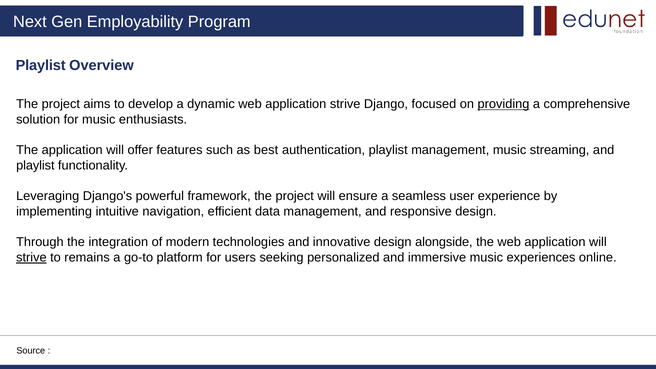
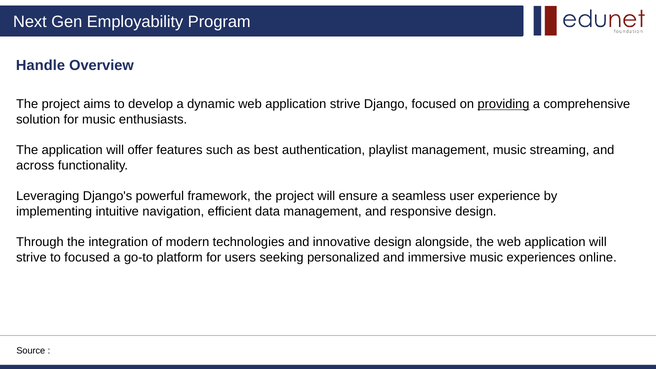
Playlist at (41, 65): Playlist -> Handle
playlist at (35, 166): playlist -> across
strive at (31, 257) underline: present -> none
to remains: remains -> focused
